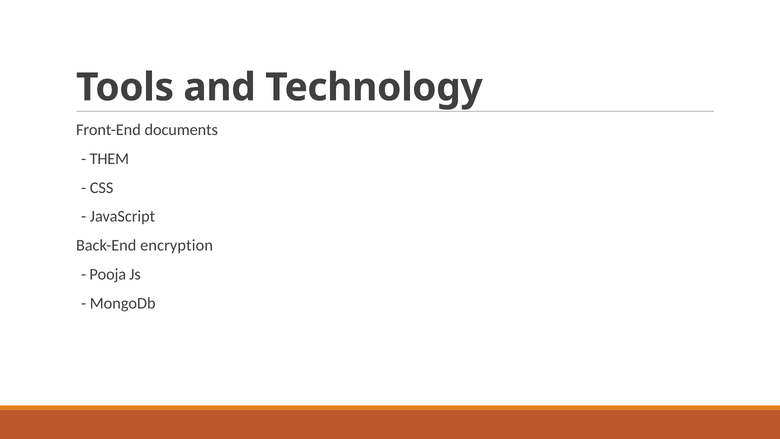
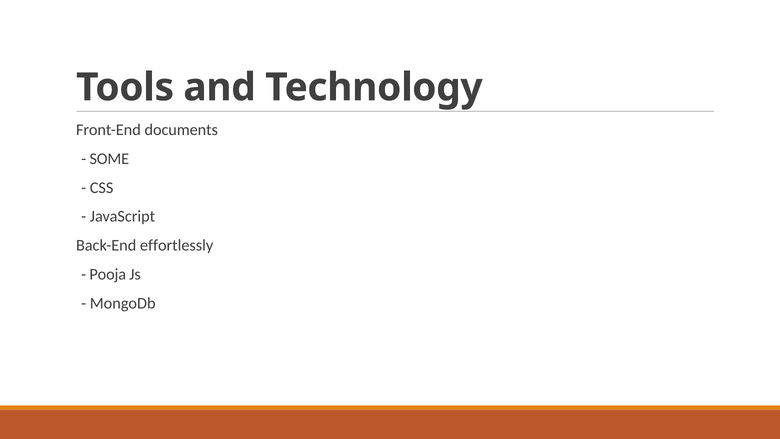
THEM: THEM -> SOME
encryption: encryption -> effortlessly
